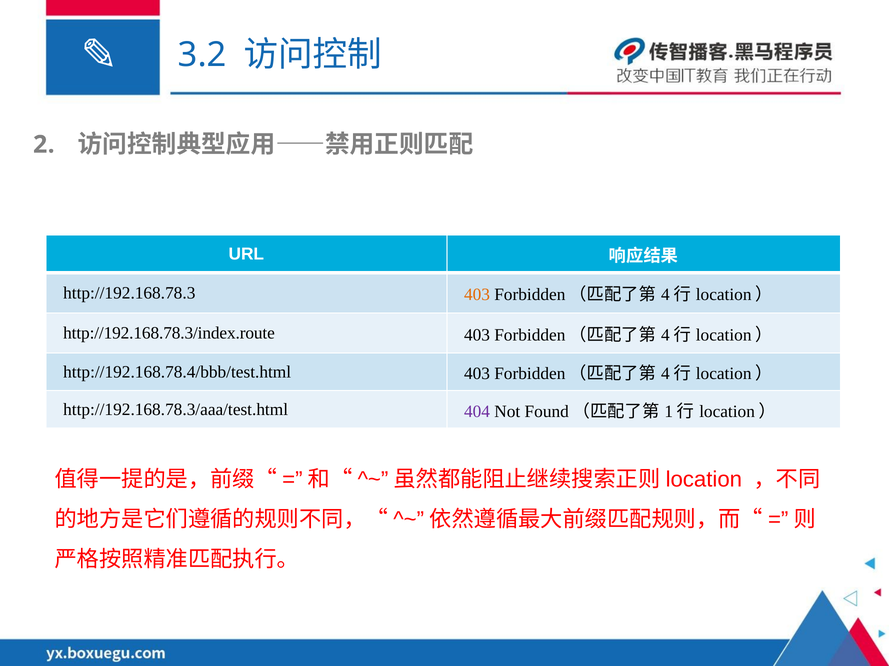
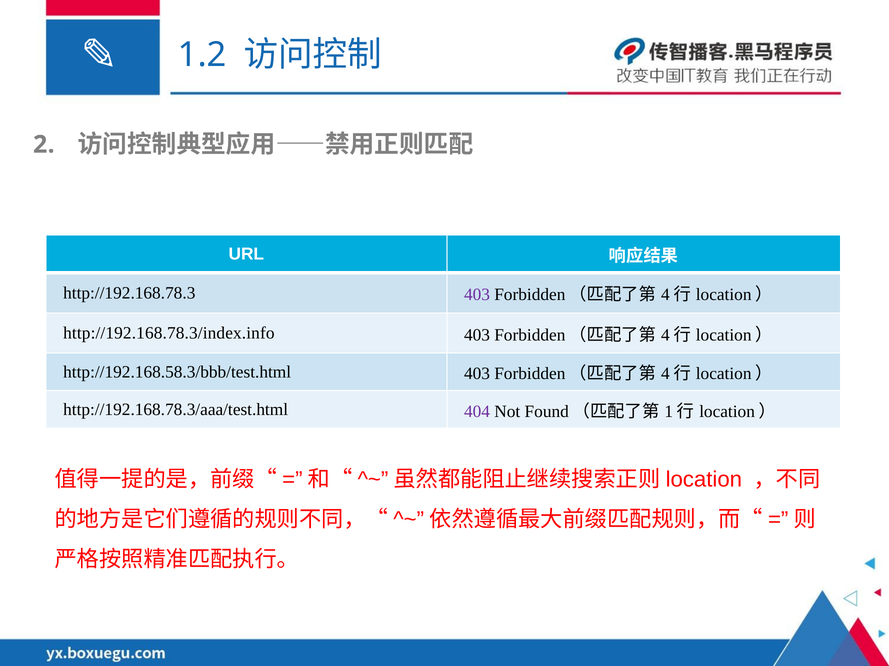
3.2: 3.2 -> 1.2
403 at (477, 295) colour: orange -> purple
http://192.168.78.3/index.route: http://192.168.78.3/index.route -> http://192.168.78.3/index.info
http://192.168.78.4/bbb/test.html: http://192.168.78.4/bbb/test.html -> http://192.168.58.3/bbb/test.html
